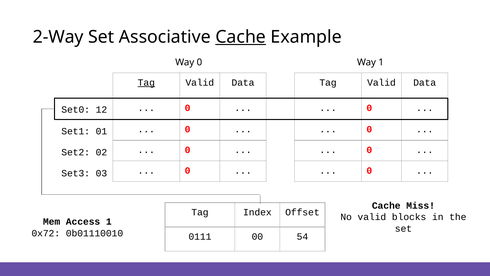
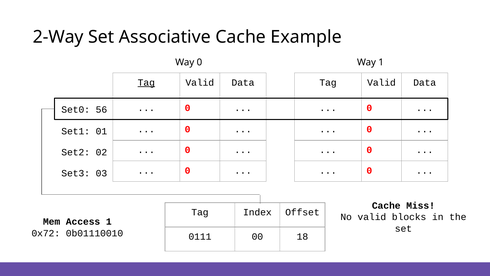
Cache at (241, 37) underline: present -> none
12: 12 -> 56
54: 54 -> 18
